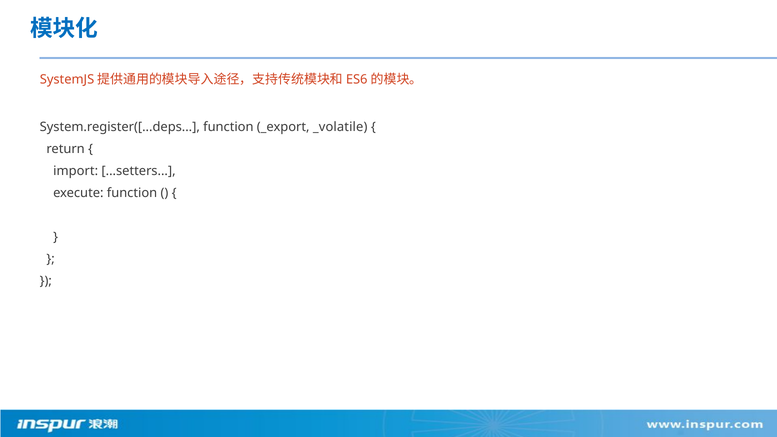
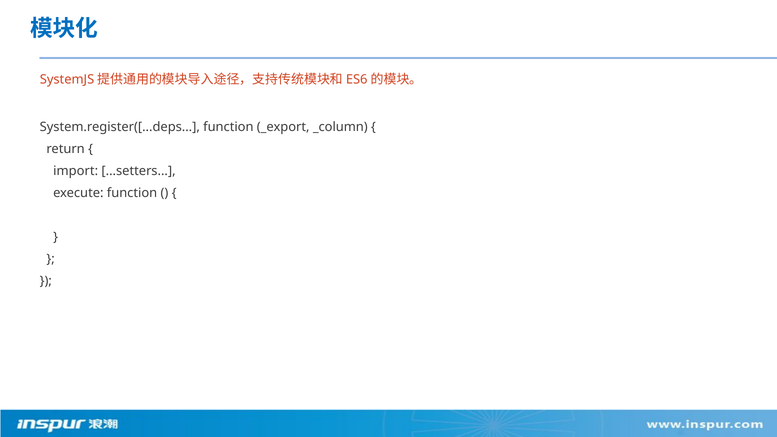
_volatile: _volatile -> _column
